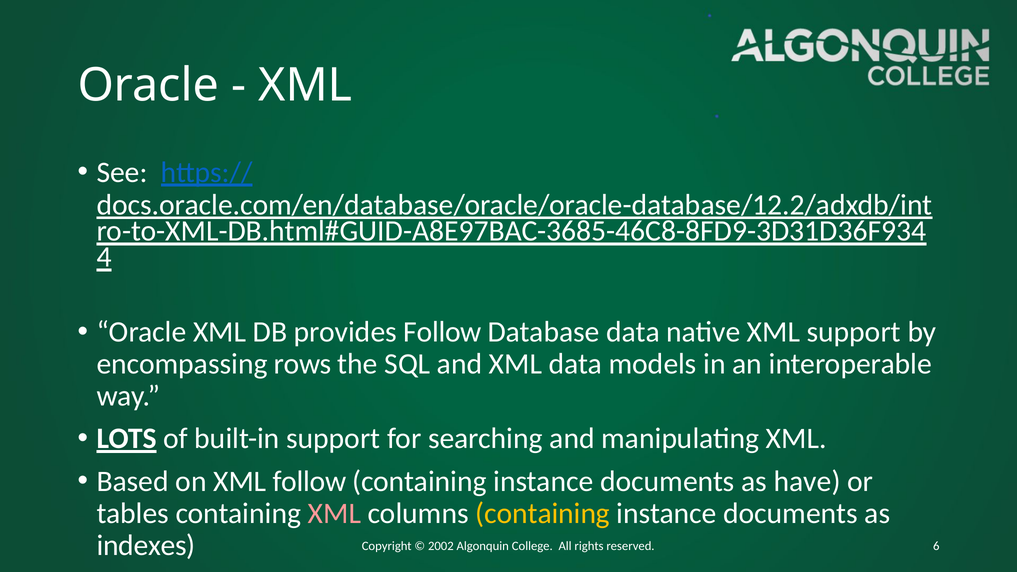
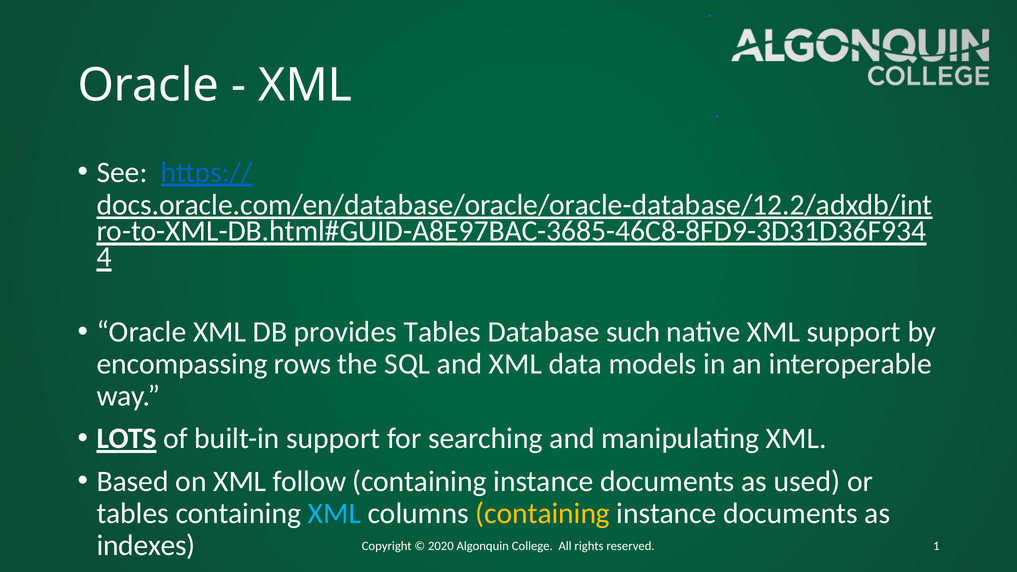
provides Follow: Follow -> Tables
Database data: data -> such
have: have -> used
XML at (334, 513) colour: pink -> light blue
2002: 2002 -> 2020
6: 6 -> 1
